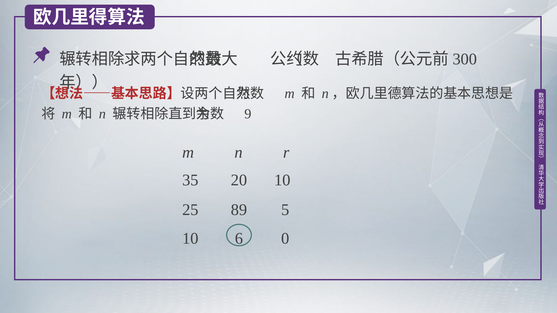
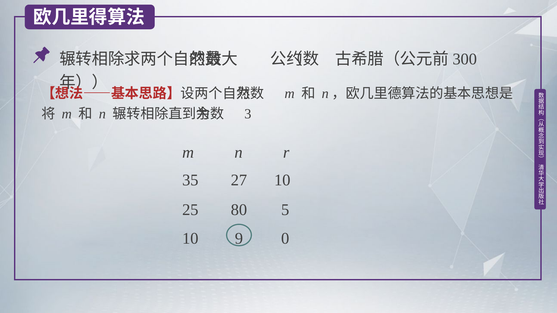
9: 9 -> 3
20: 20 -> 27
89: 89 -> 80
6: 6 -> 9
